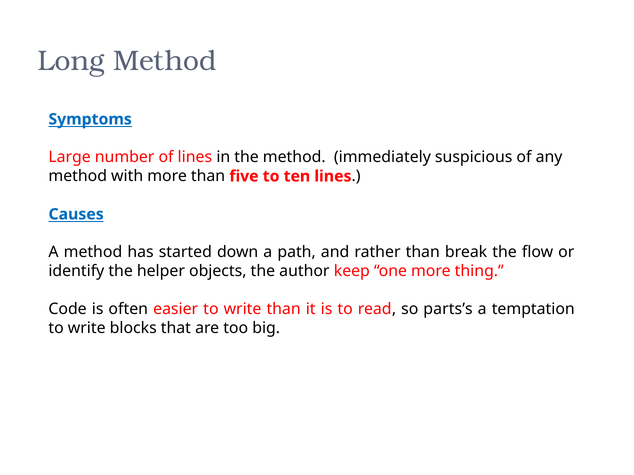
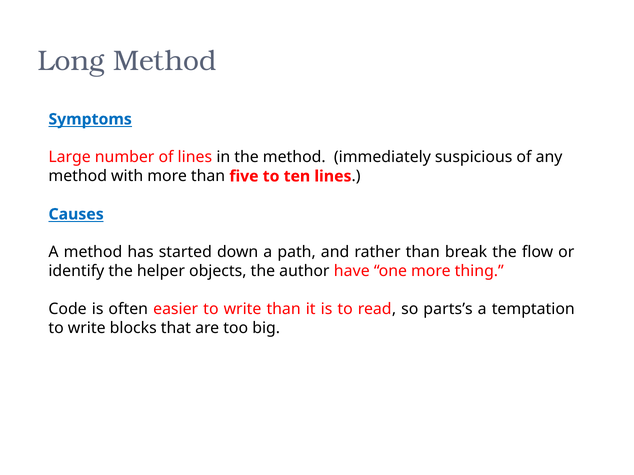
keep: keep -> have
